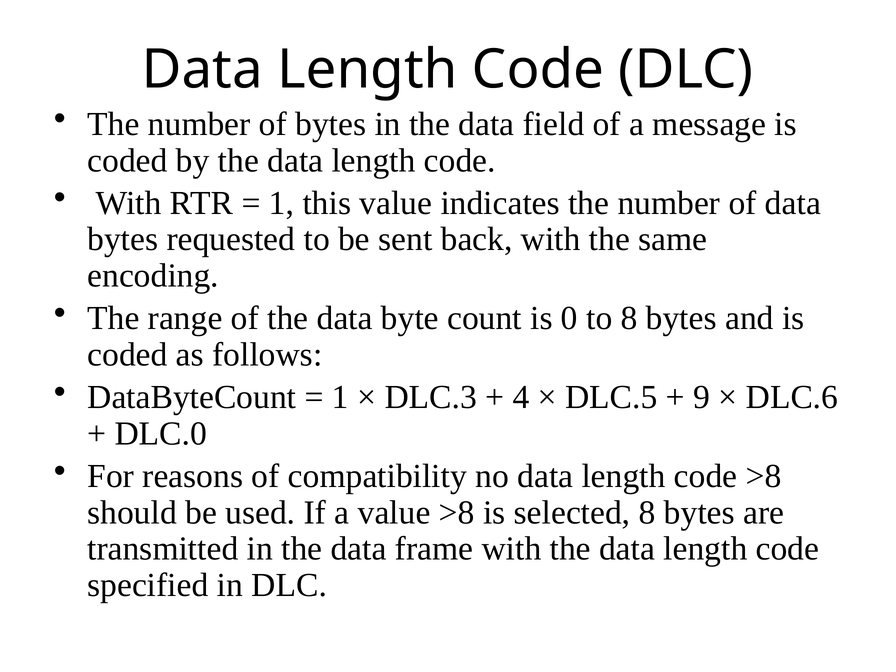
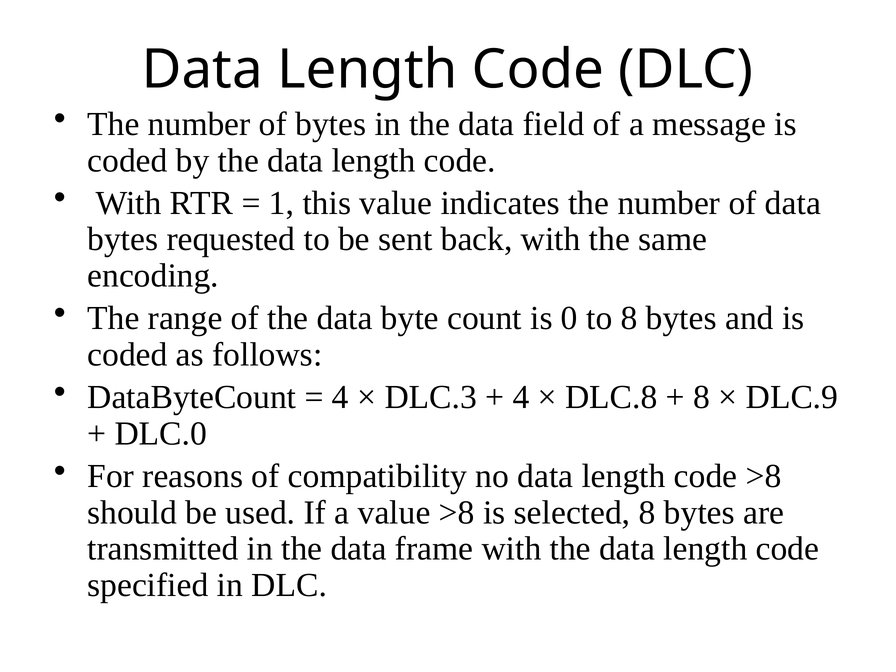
1 at (340, 397): 1 -> 4
DLC.5: DLC.5 -> DLC.8
9 at (702, 397): 9 -> 8
DLC.6: DLC.6 -> DLC.9
